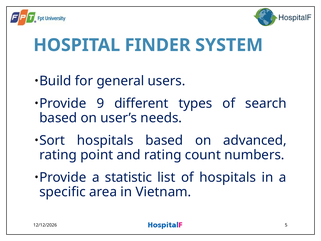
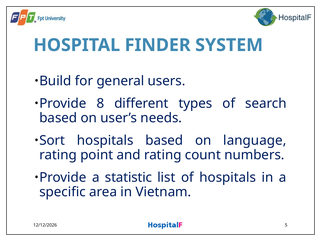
9: 9 -> 8
advanced: advanced -> language
